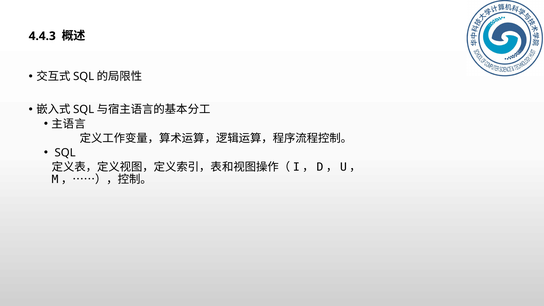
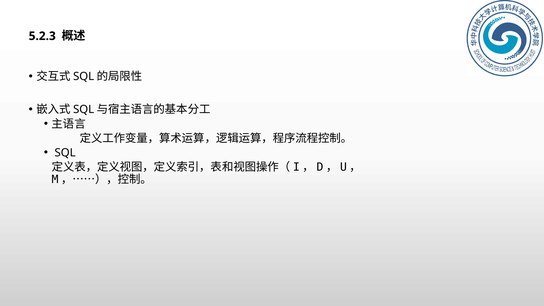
4.4.3: 4.4.3 -> 5.2.3
